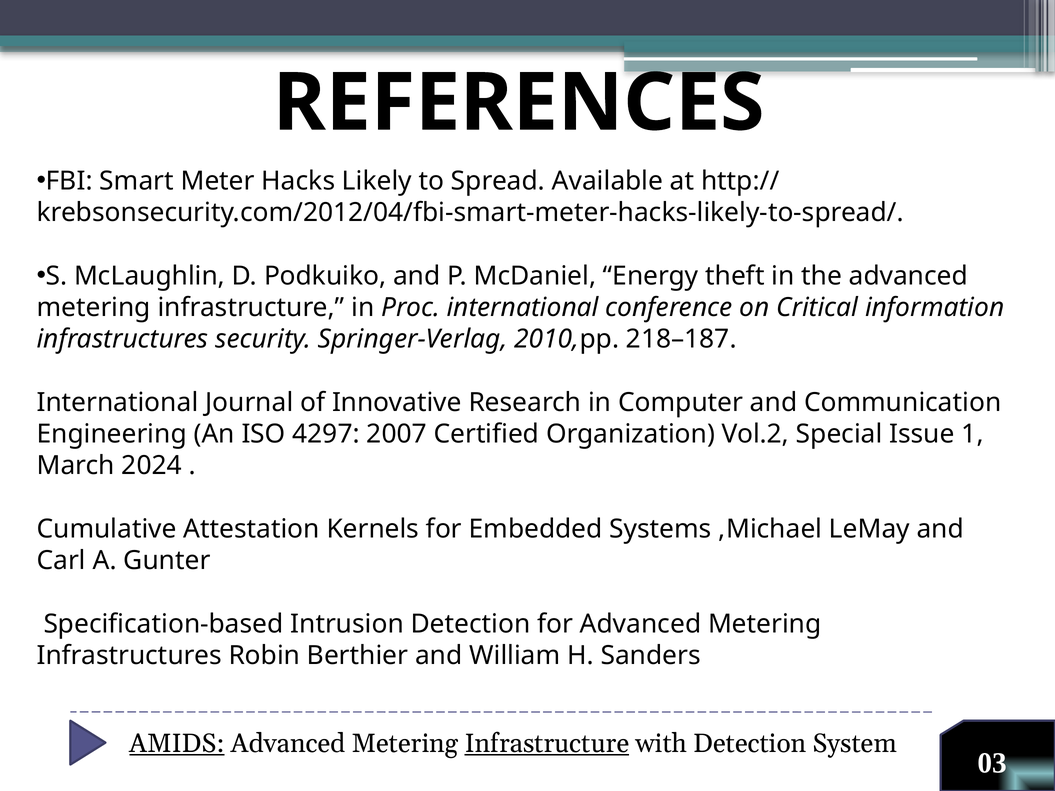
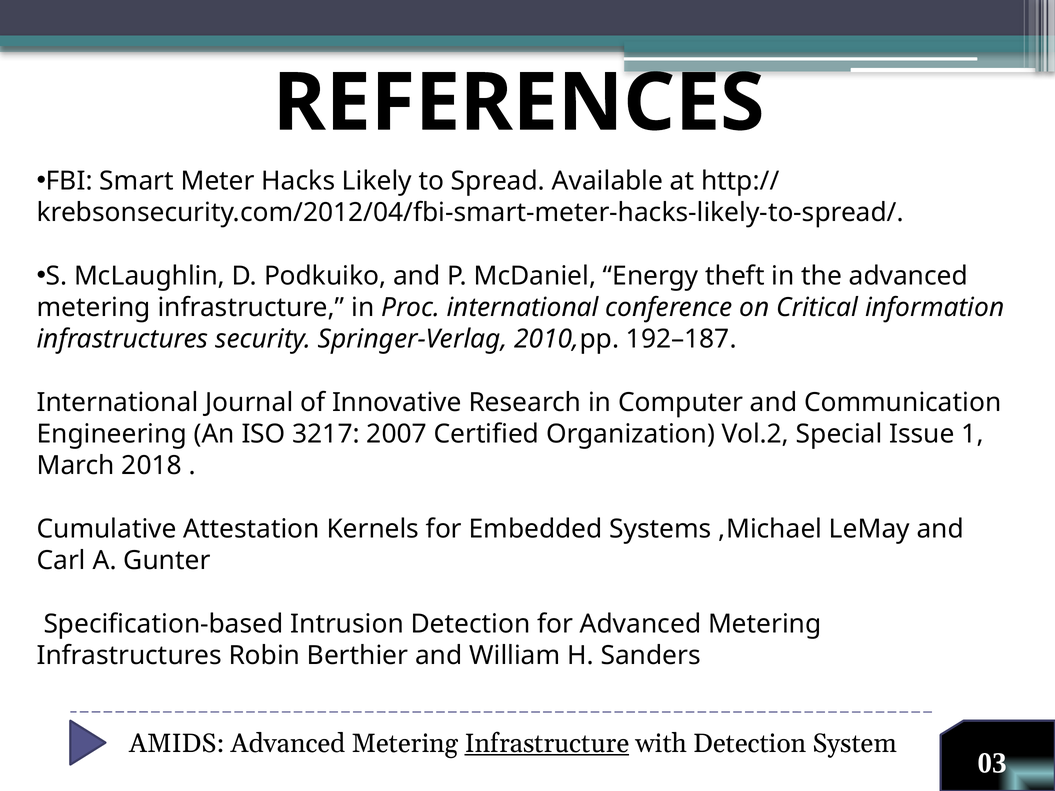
218–187: 218–187 -> 192–187
4297: 4297 -> 3217
2024: 2024 -> 2018
AMIDS underline: present -> none
